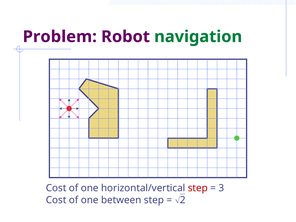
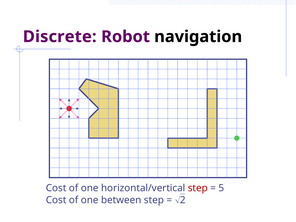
Problem: Problem -> Discrete
navigation colour: green -> black
3: 3 -> 5
